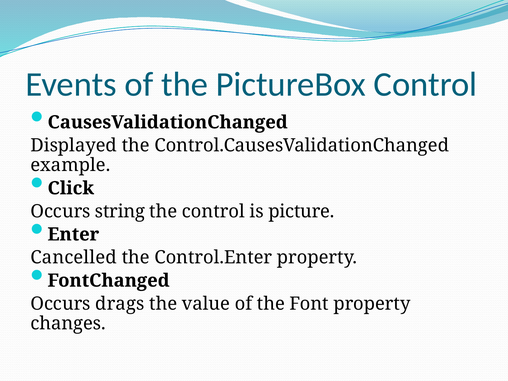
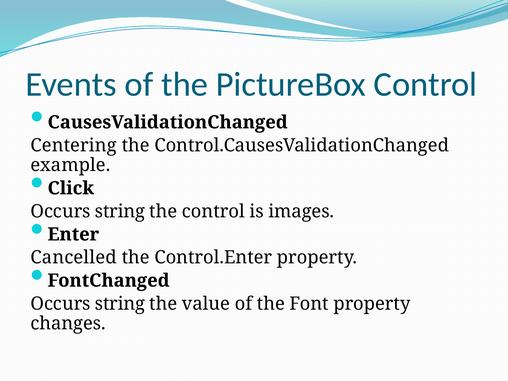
Displayed: Displayed -> Centering
picture: picture -> images
drags at (120, 304): drags -> string
